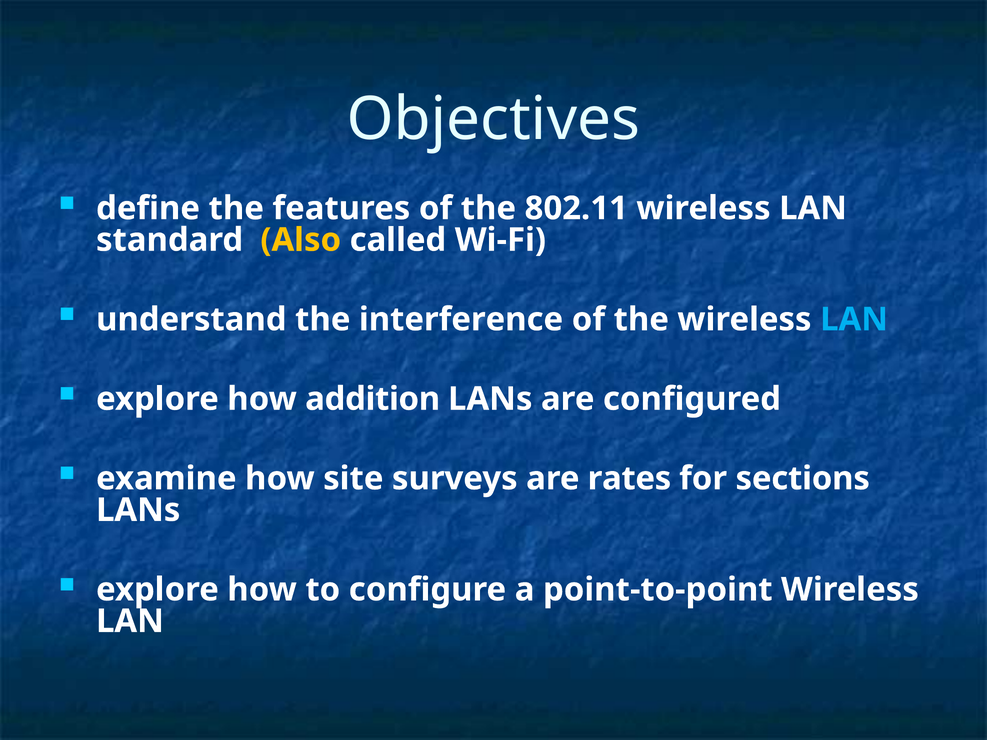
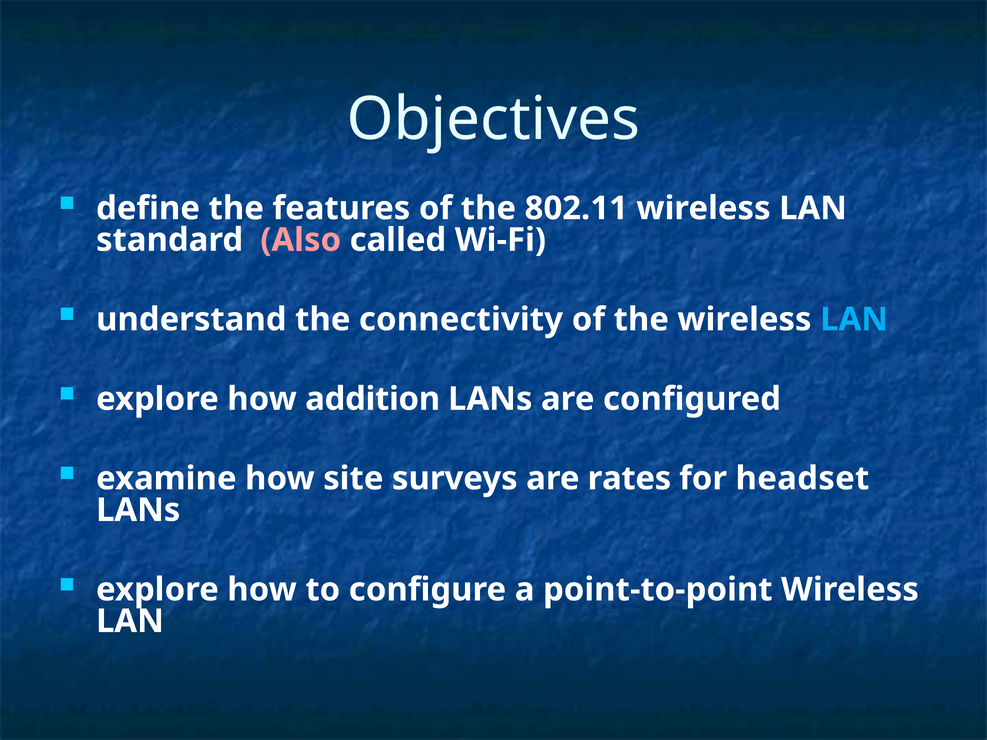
Also colour: yellow -> pink
interference: interference -> connectivity
sections: sections -> headset
